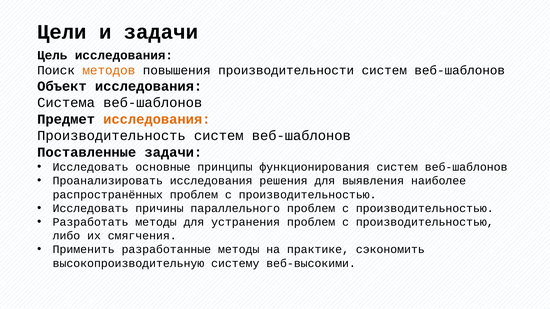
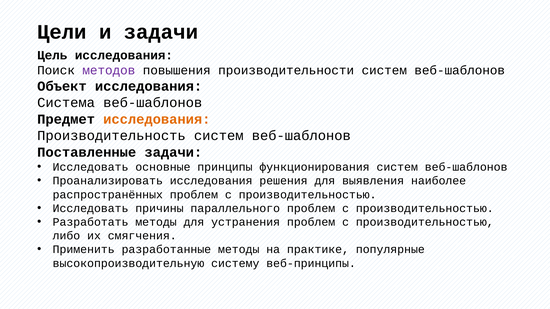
методов colour: orange -> purple
сэкономить: сэкономить -> популярные
веб-высокими: веб-высокими -> веб-принципы
